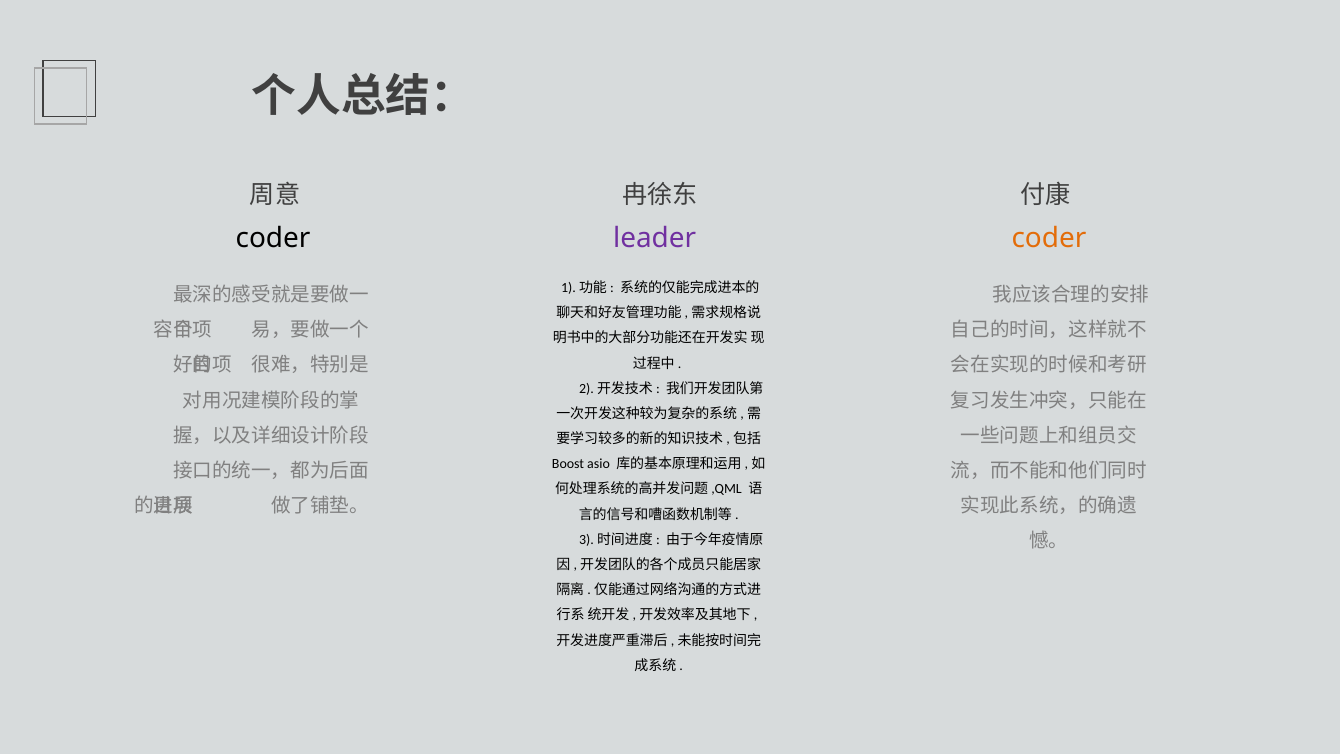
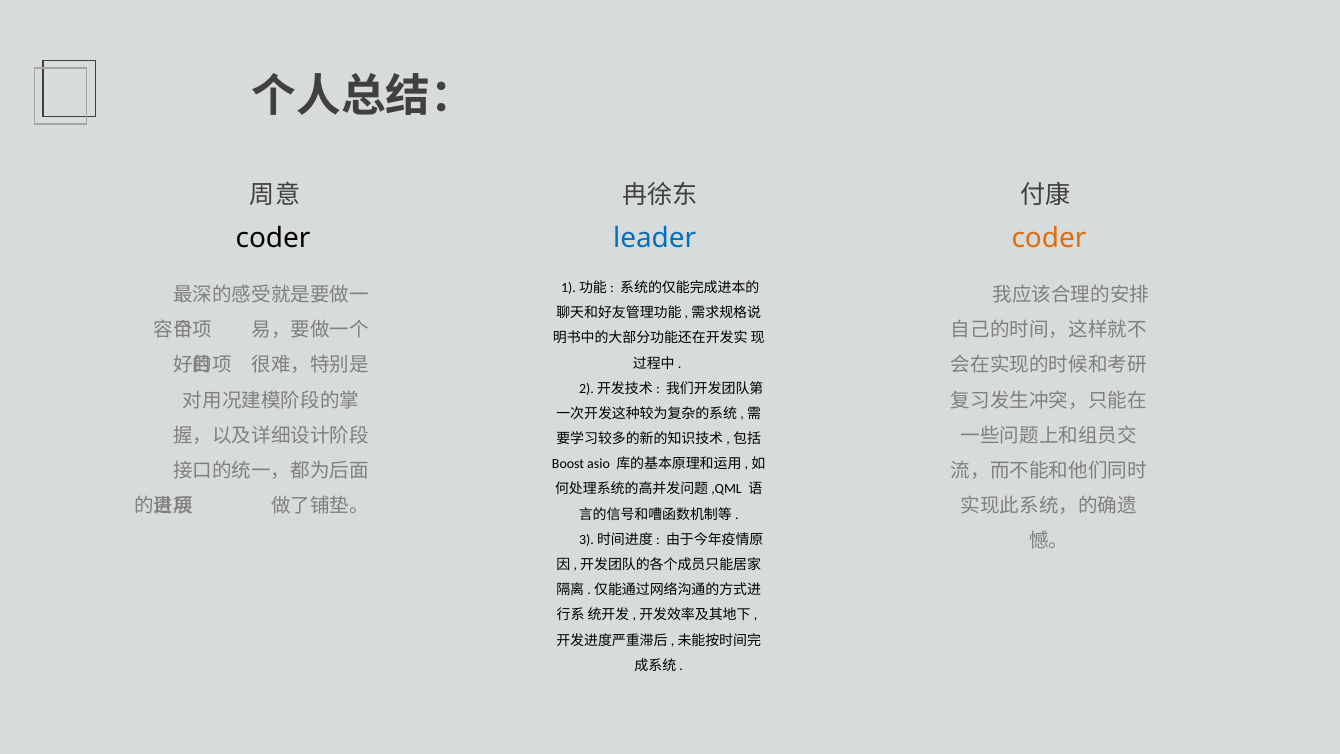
leader colour: purple -> blue
